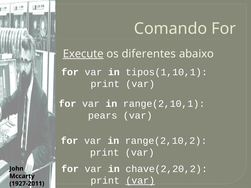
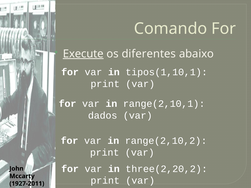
pears: pears -> dados
chave(2,20,2: chave(2,20,2 -> three(2,20,2
var at (140, 181) underline: present -> none
